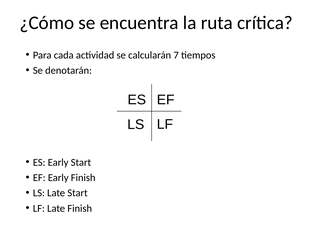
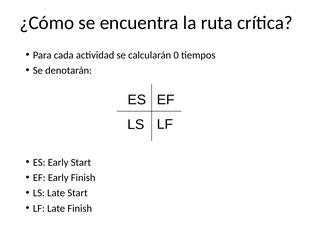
7: 7 -> 0
